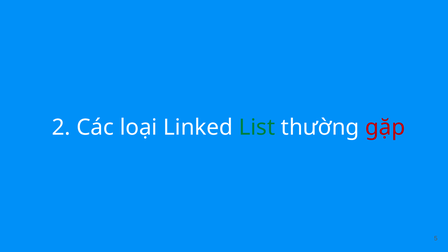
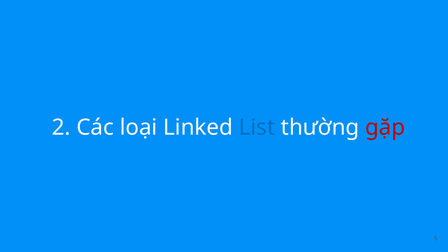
List colour: green -> blue
